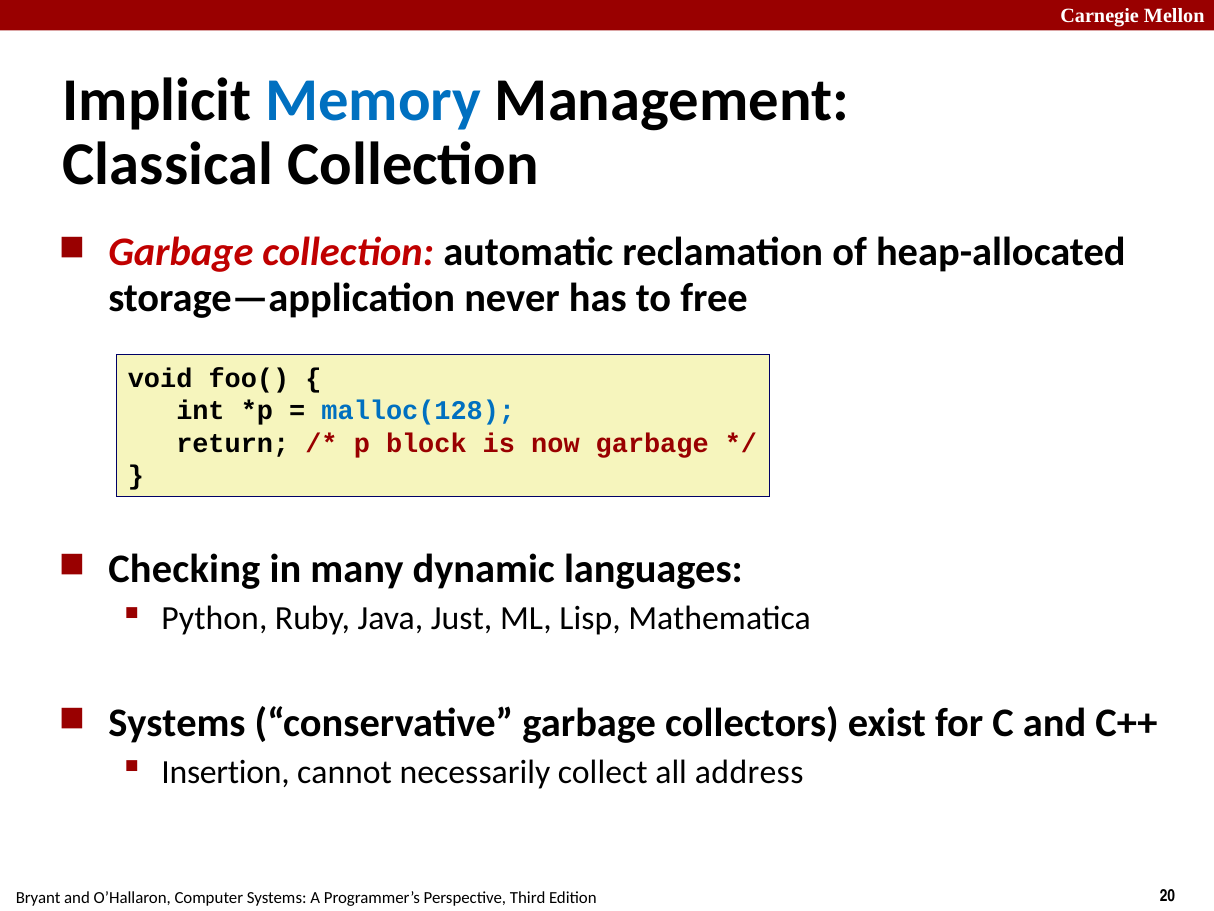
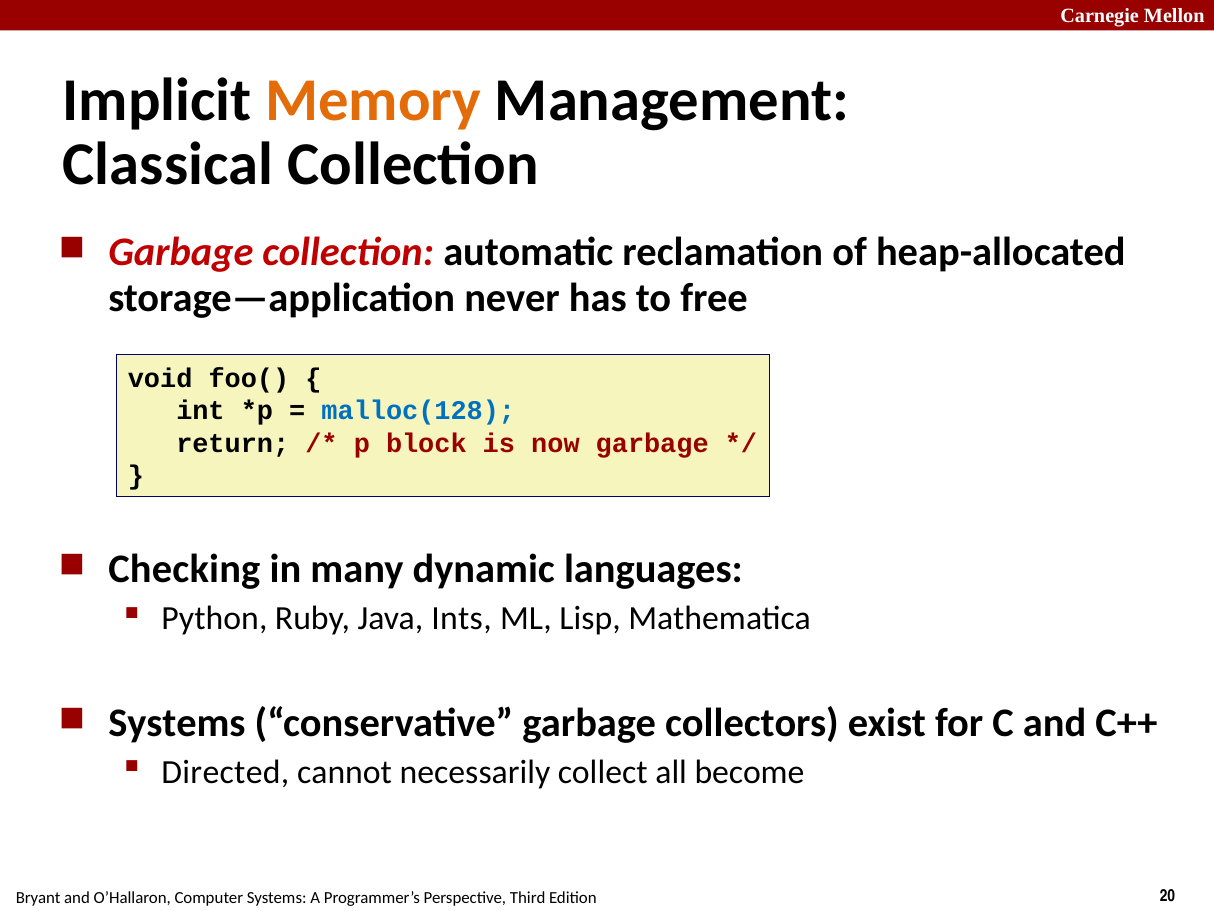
Memory colour: blue -> orange
Just: Just -> Ints
Insertion: Insertion -> Directed
address: address -> become
